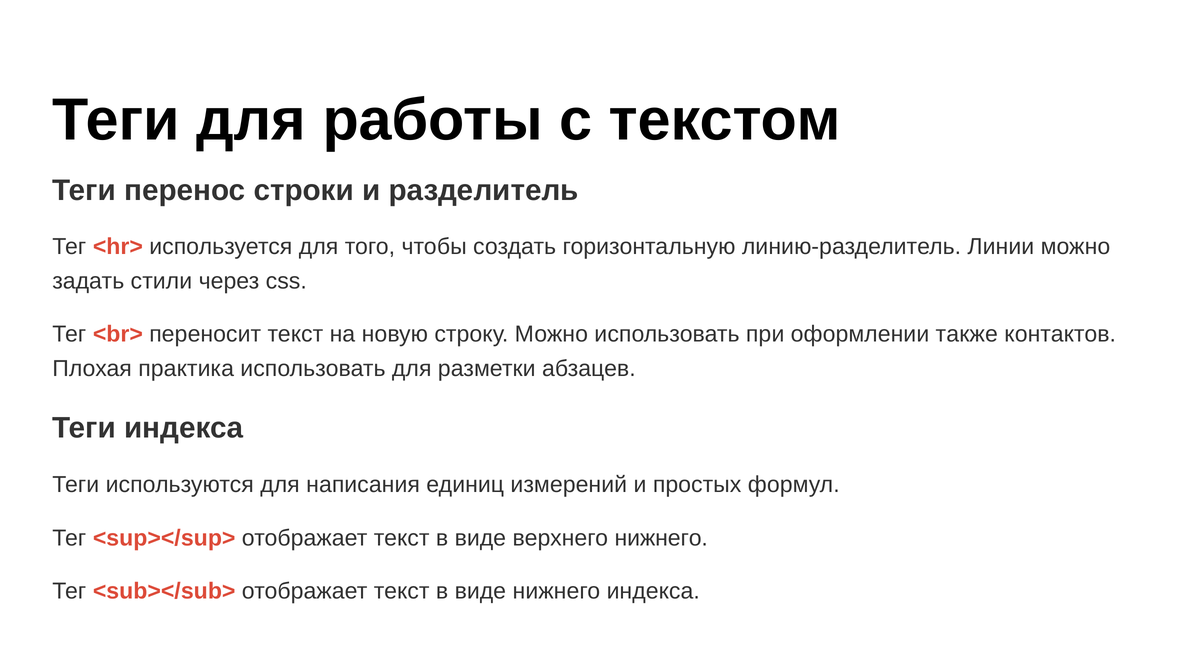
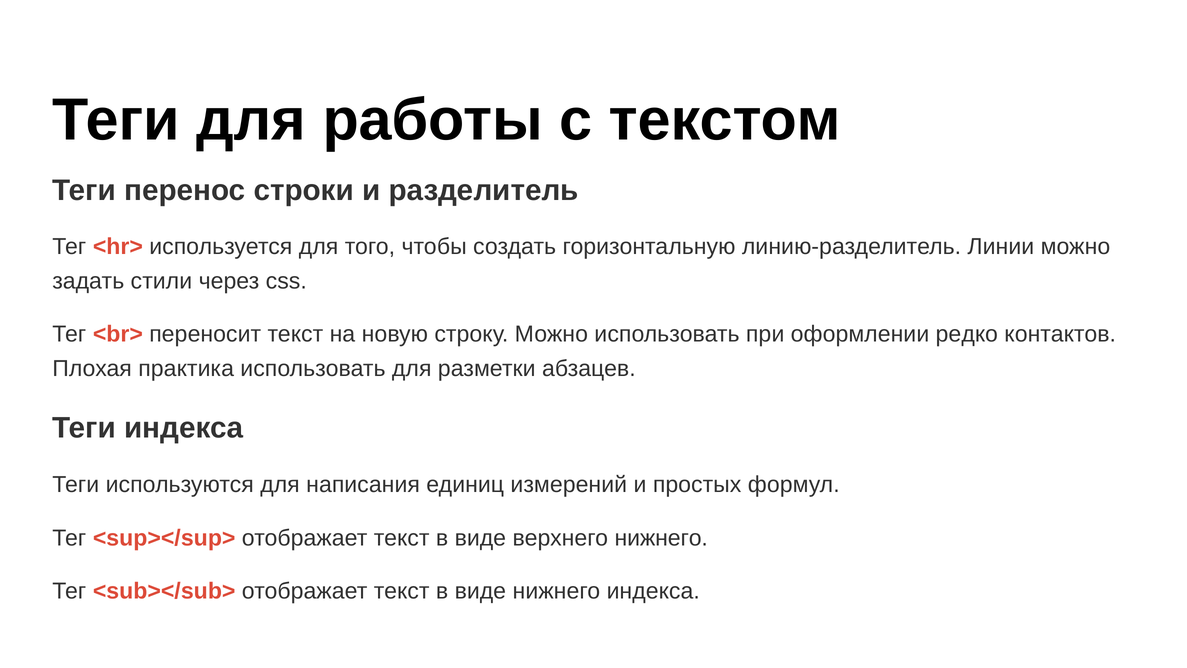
также: также -> редко
